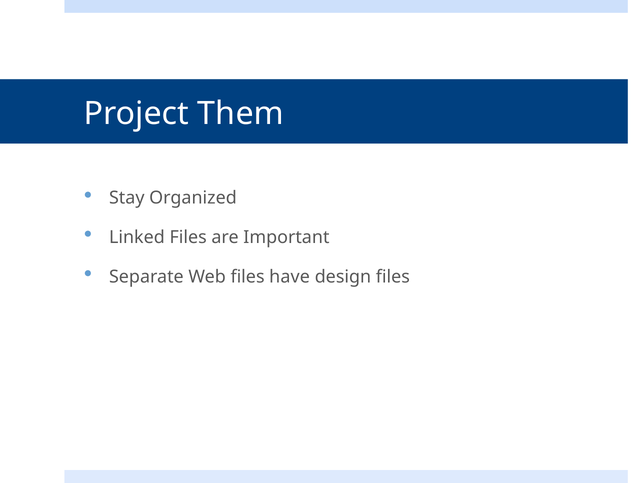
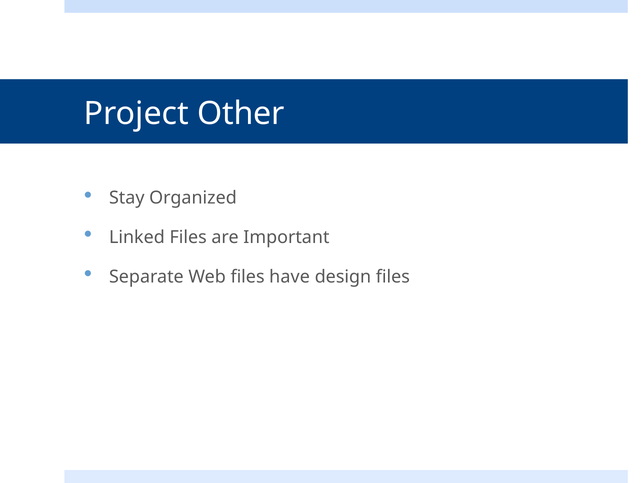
Them: Them -> Other
